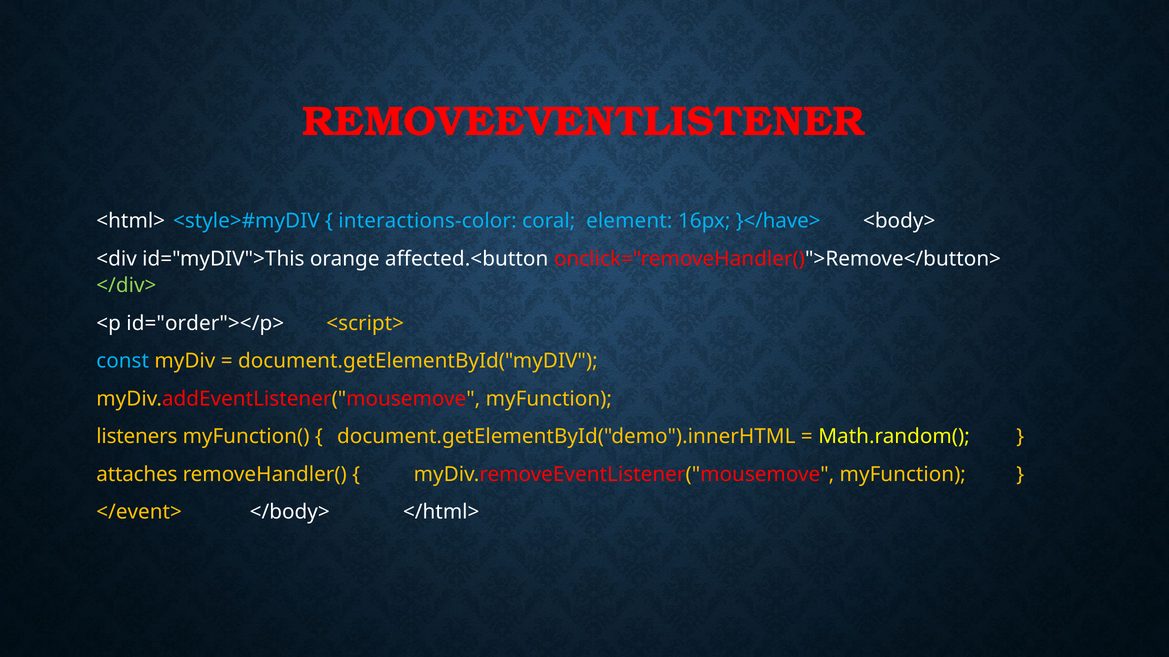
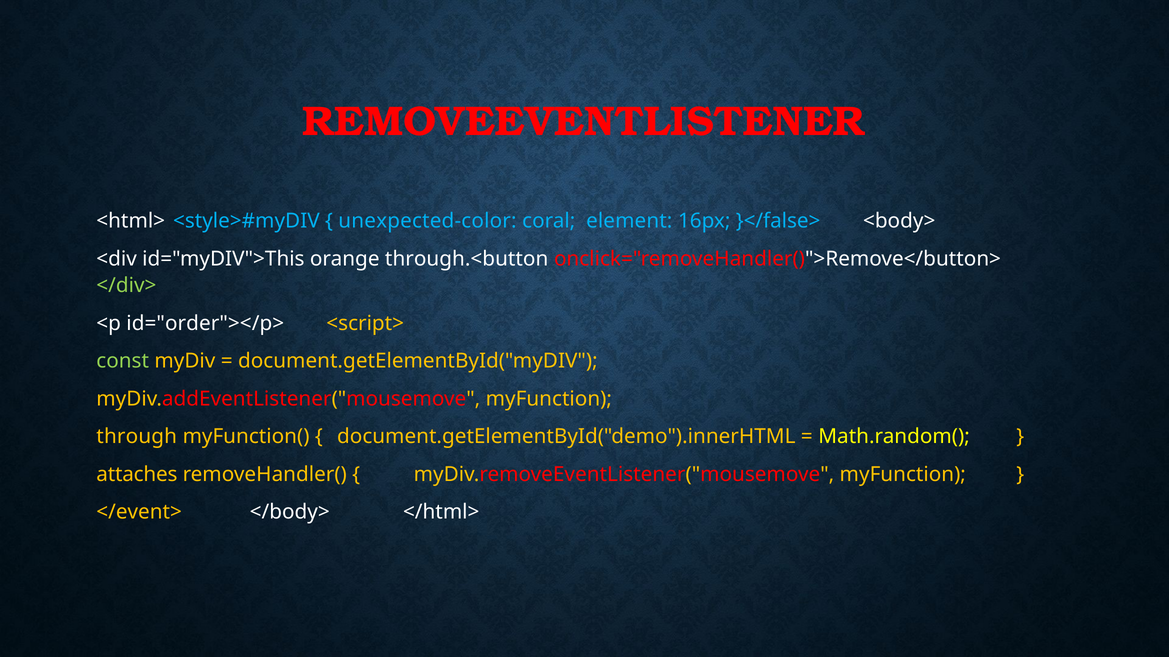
interactions-color: interactions-color -> unexpected-color
}</have>: }</have> -> }</false>
affected.<button: affected.<button -> through.<button
const colour: light blue -> light green
listeners: listeners -> through
